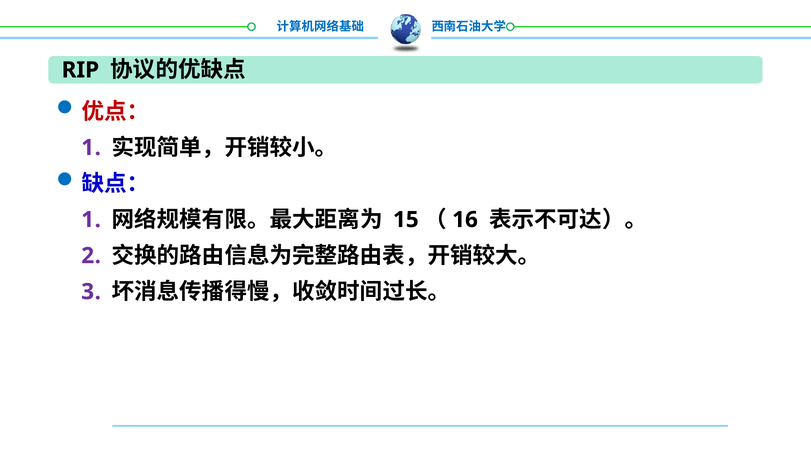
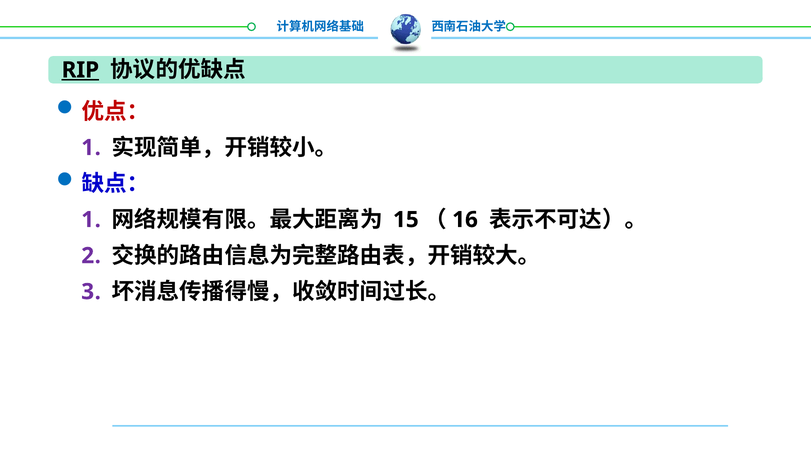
RIP underline: none -> present
